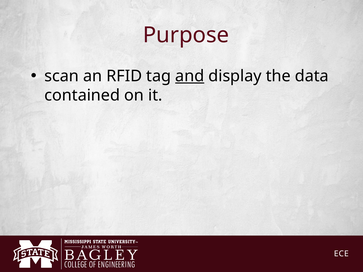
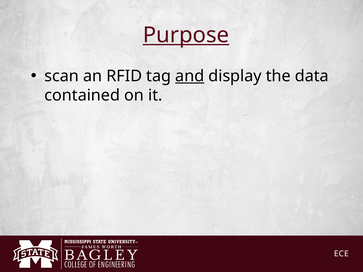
Purpose underline: none -> present
